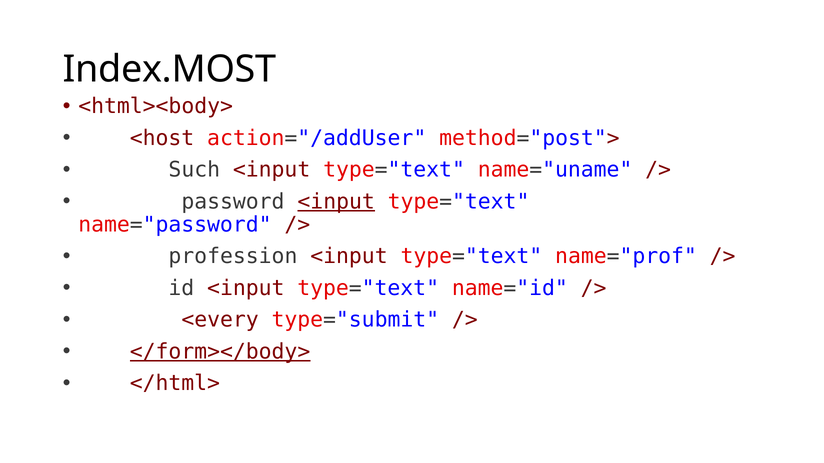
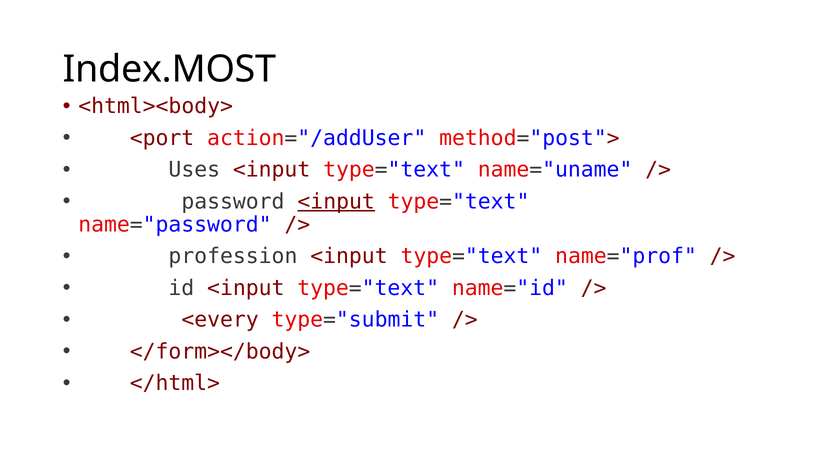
<host: <host -> <port
Such: Such -> Uses
</form></body> underline: present -> none
